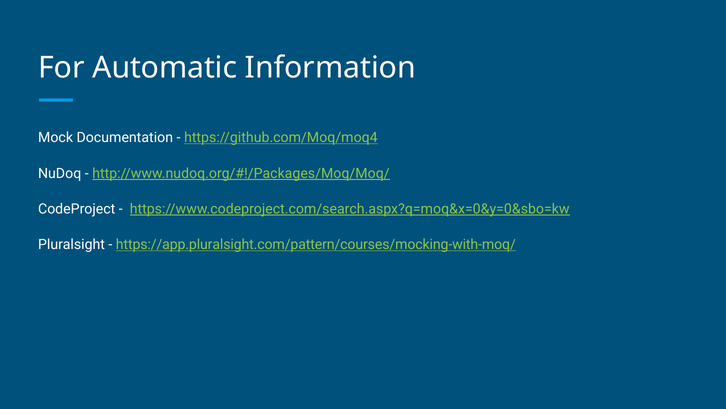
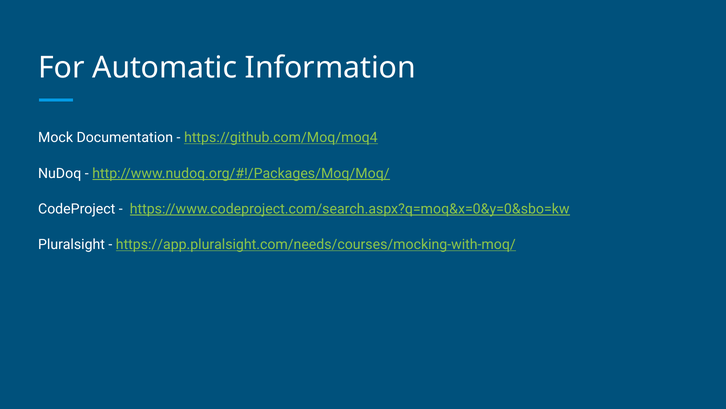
https://app.pluralsight.com/pattern/courses/mocking-with-moq/: https://app.pluralsight.com/pattern/courses/mocking-with-moq/ -> https://app.pluralsight.com/needs/courses/mocking-with-moq/
